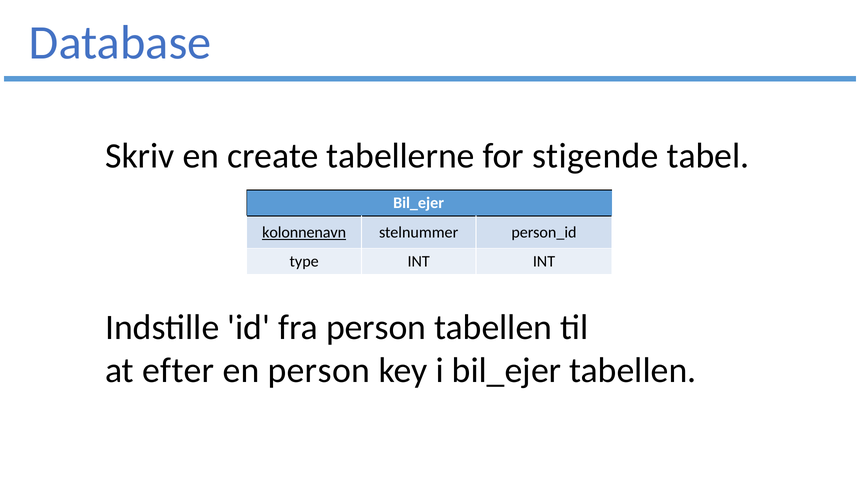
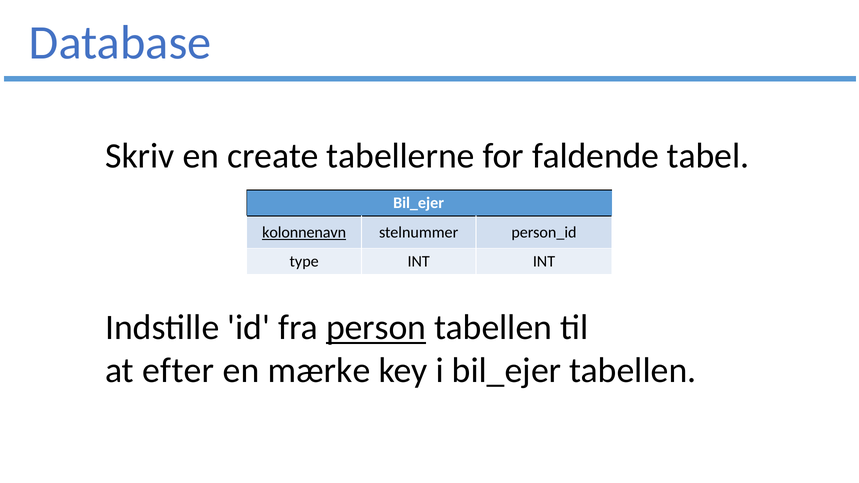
stigende: stigende -> faldende
person at (376, 328) underline: none -> present
en person: person -> mærke
